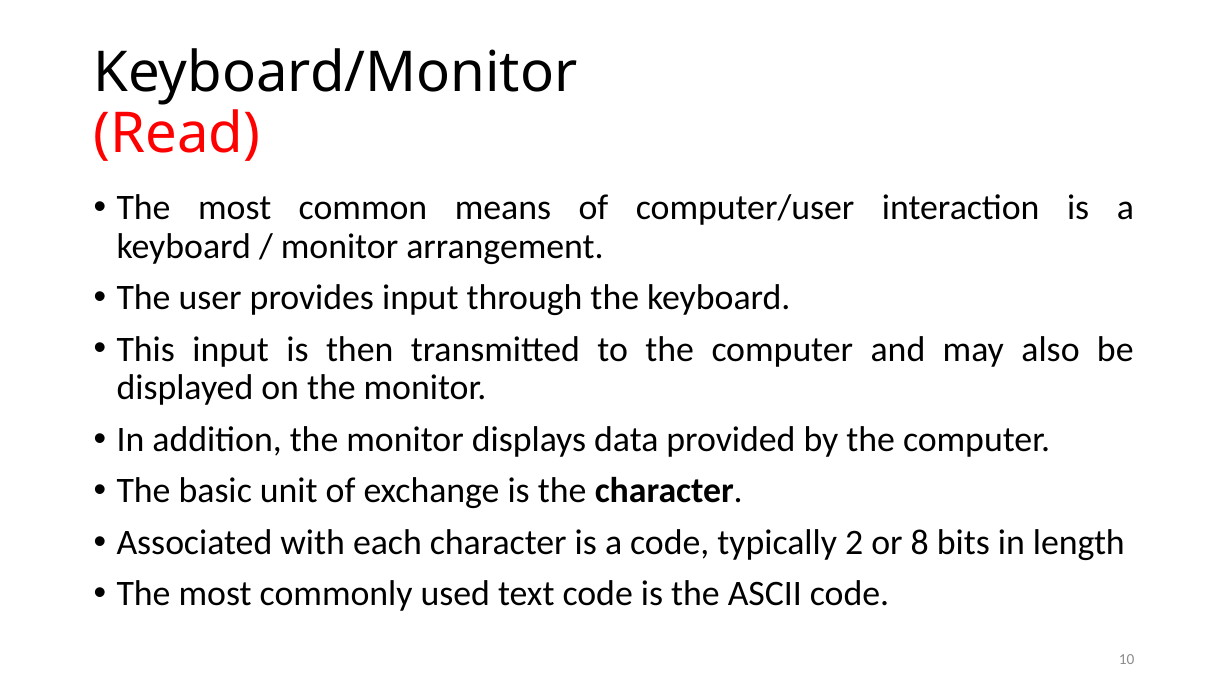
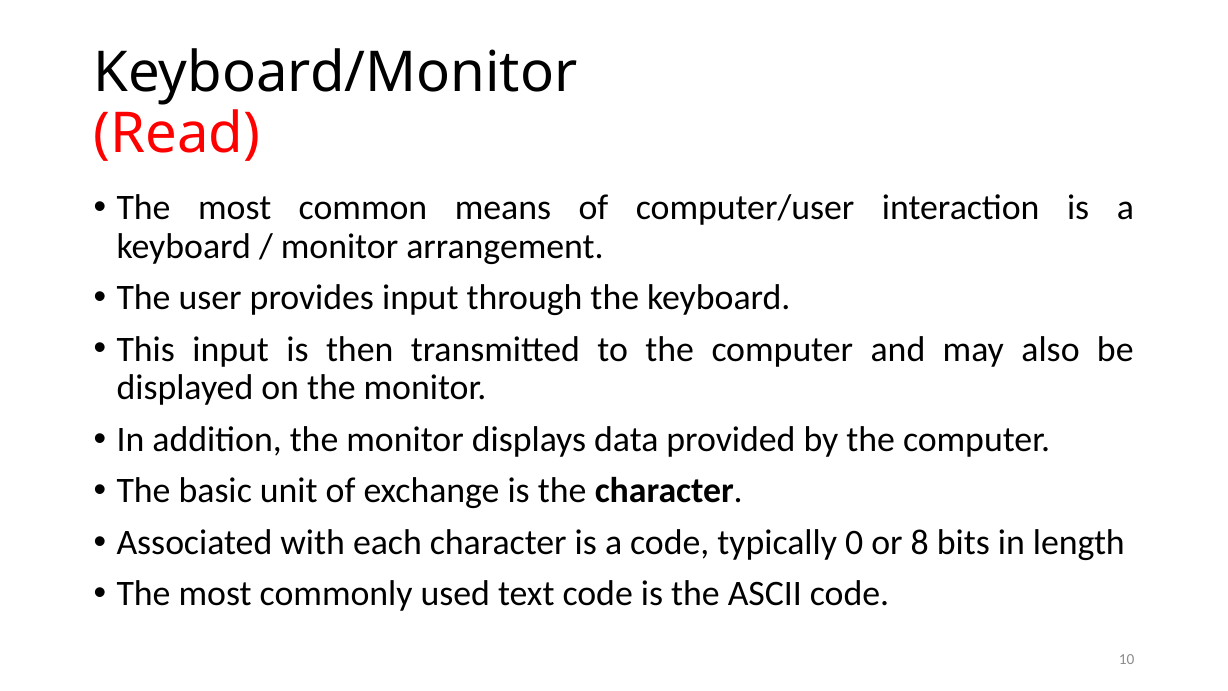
2: 2 -> 0
